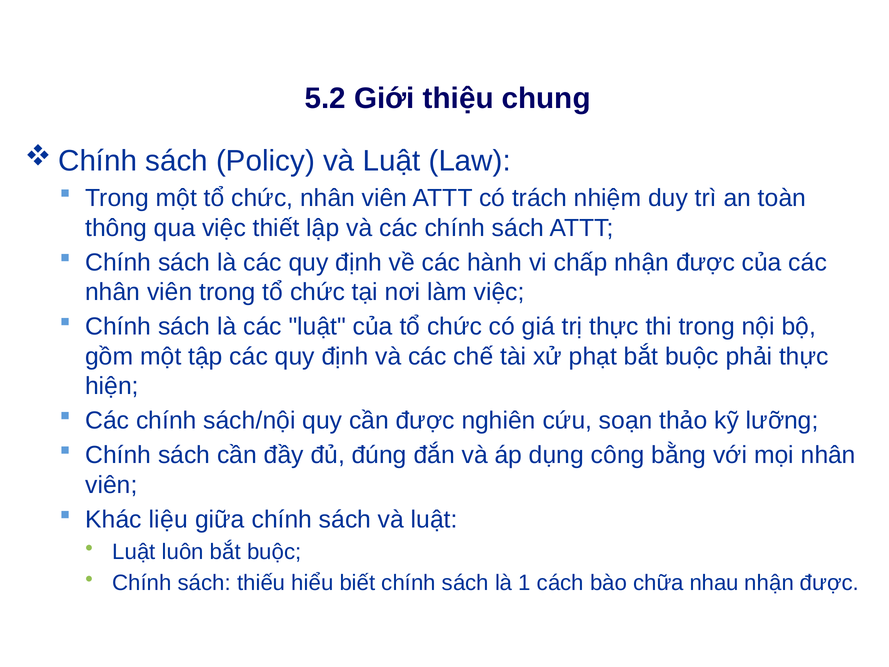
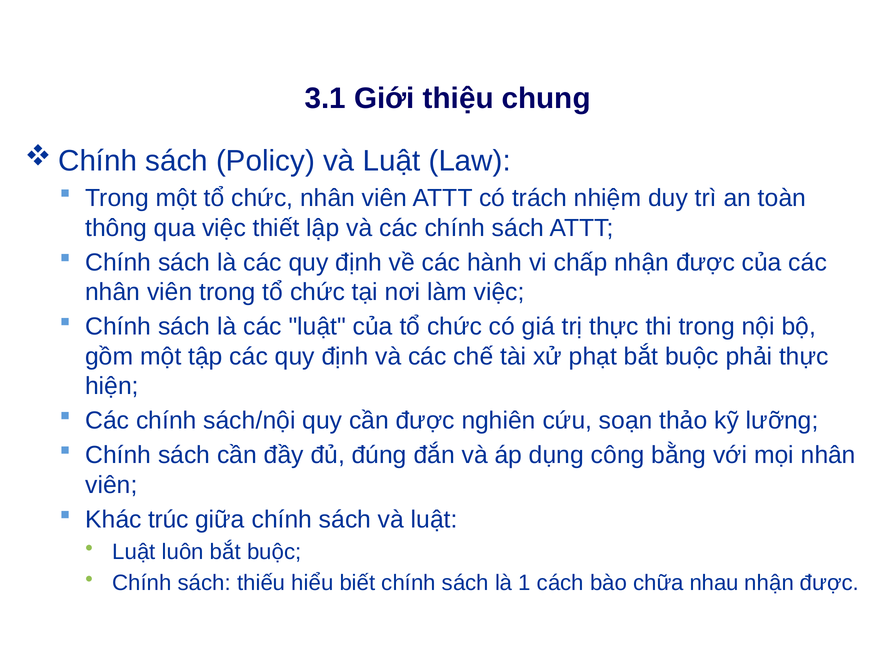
5.2: 5.2 -> 3.1
liệu: liệu -> trúc
